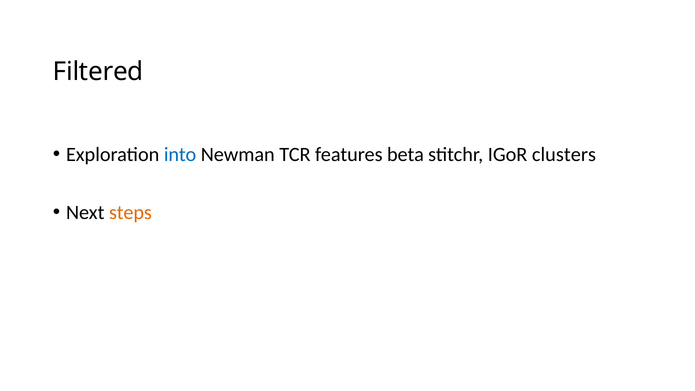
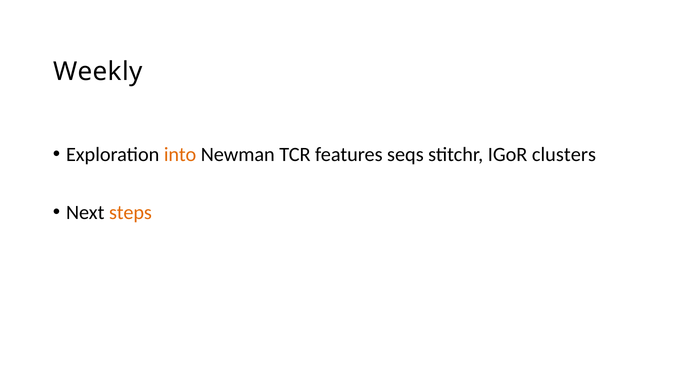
Filtered: Filtered -> Weekly
into colour: blue -> orange
beta: beta -> seqs
